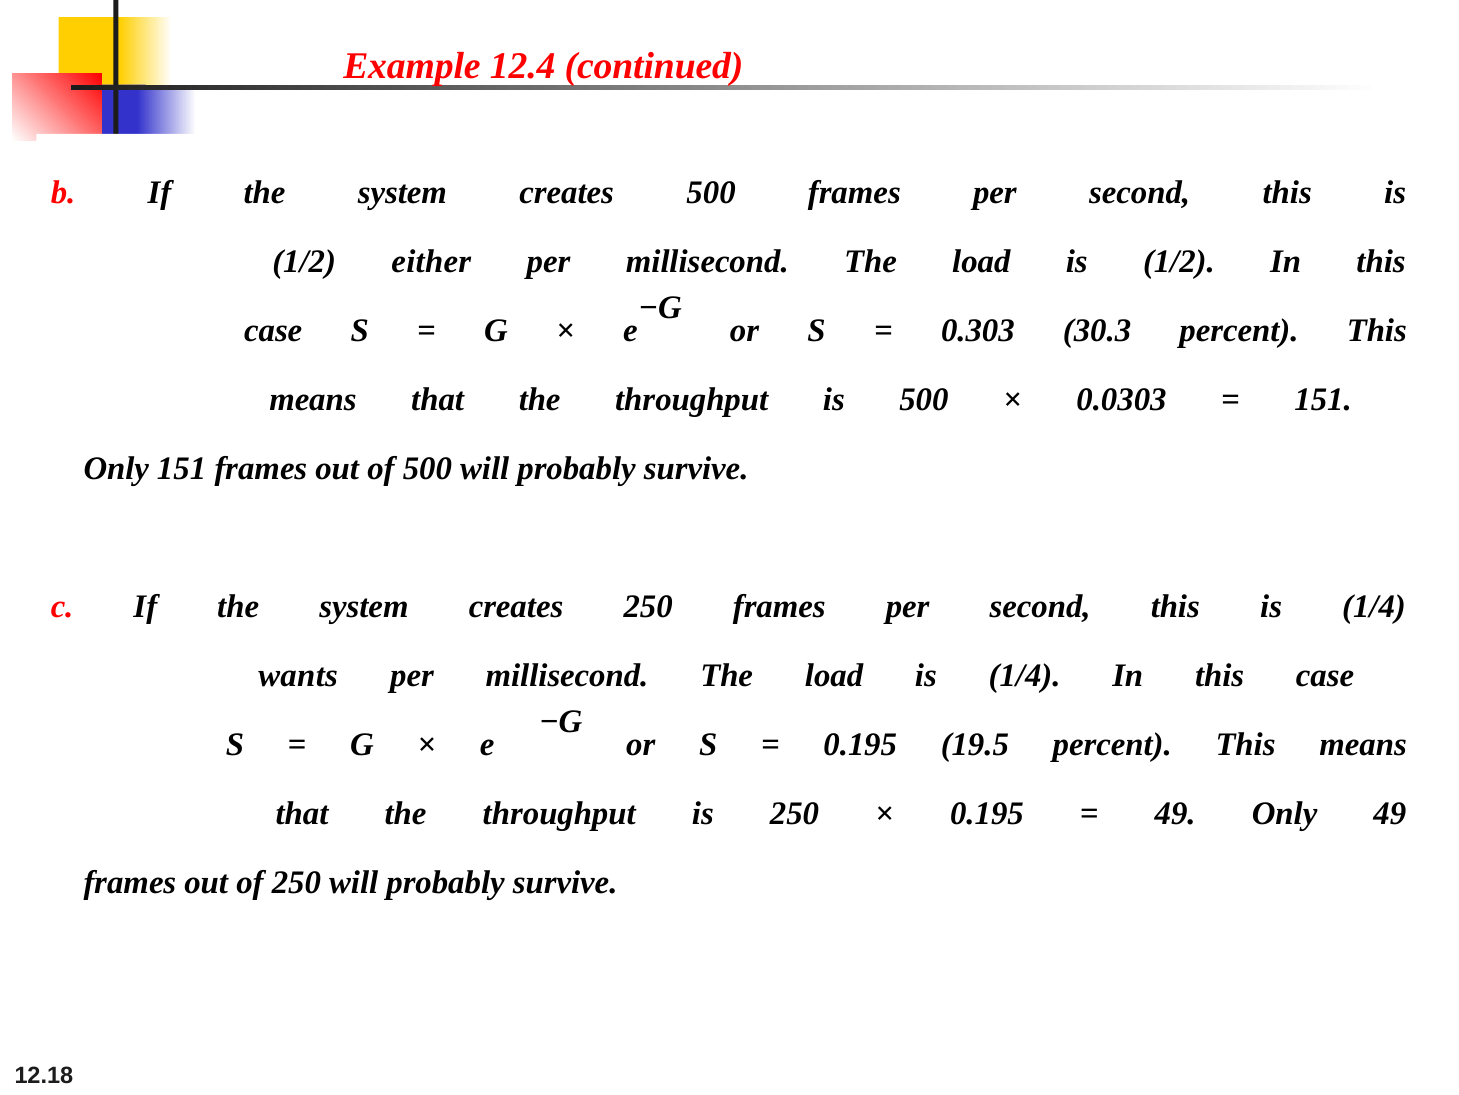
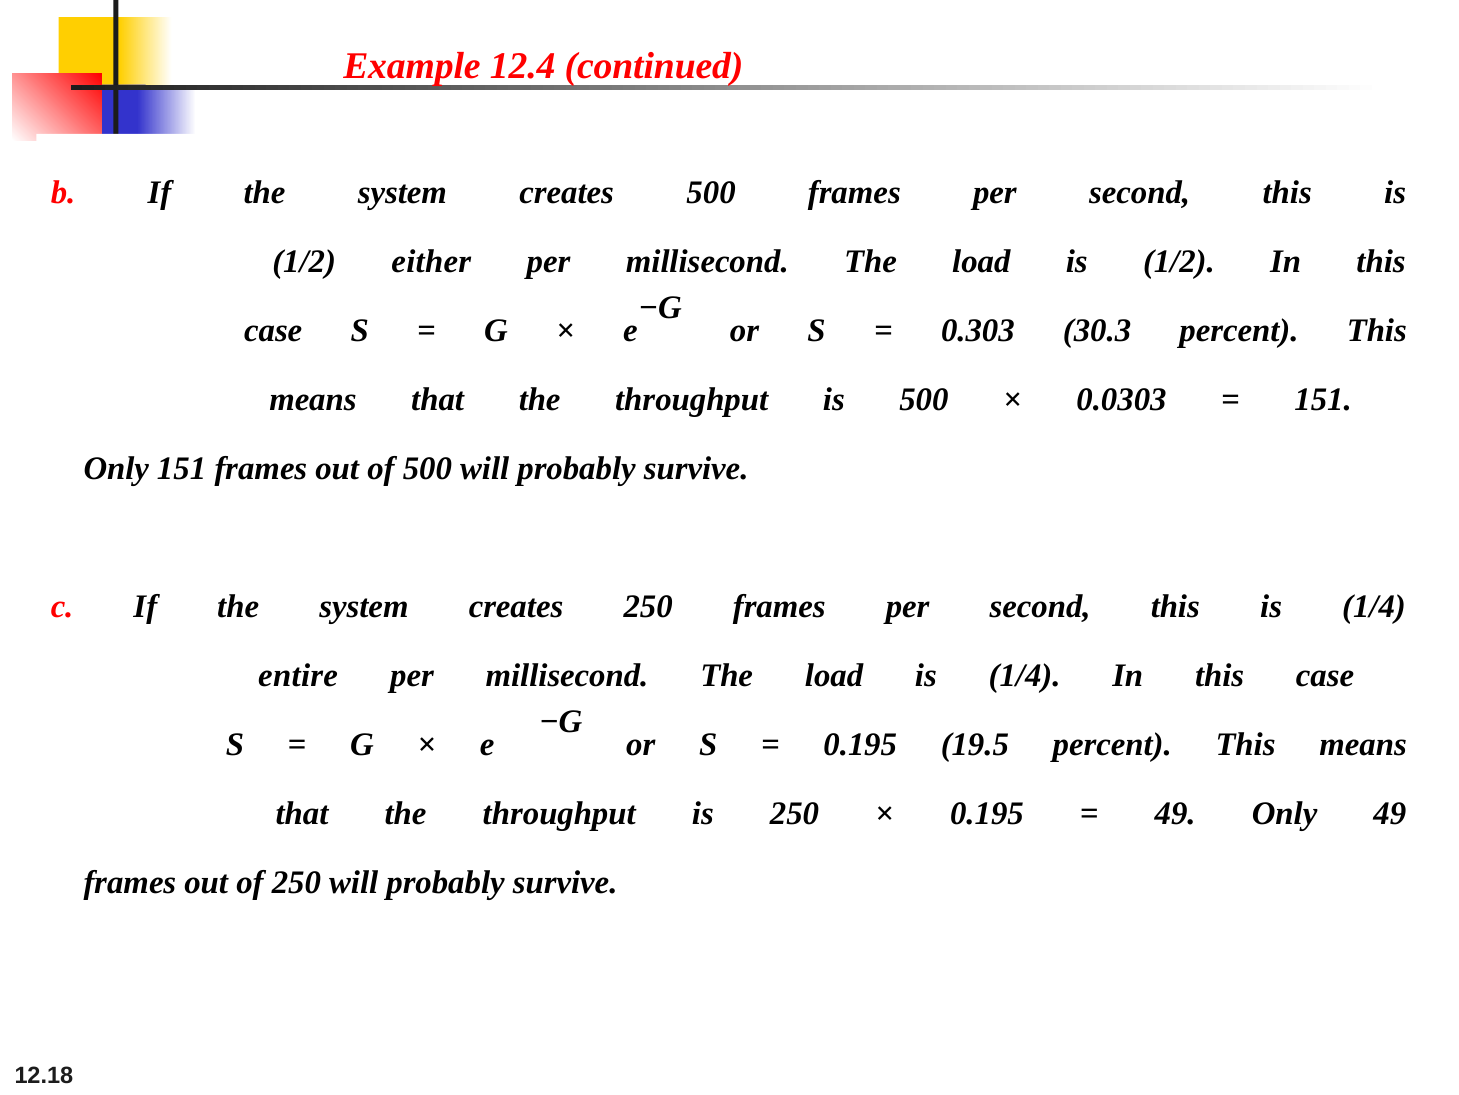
wants: wants -> entire
